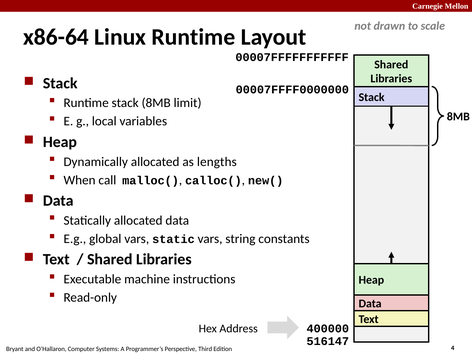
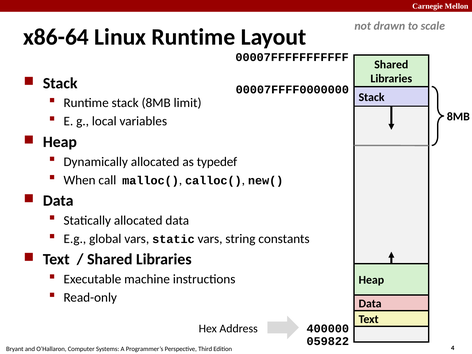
lengths: lengths -> typedef
516147: 516147 -> 059822
